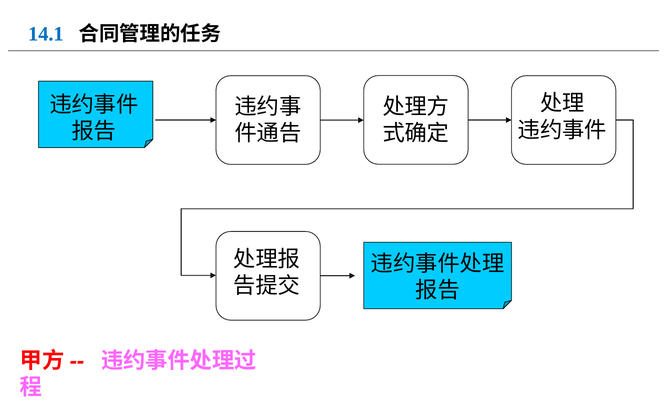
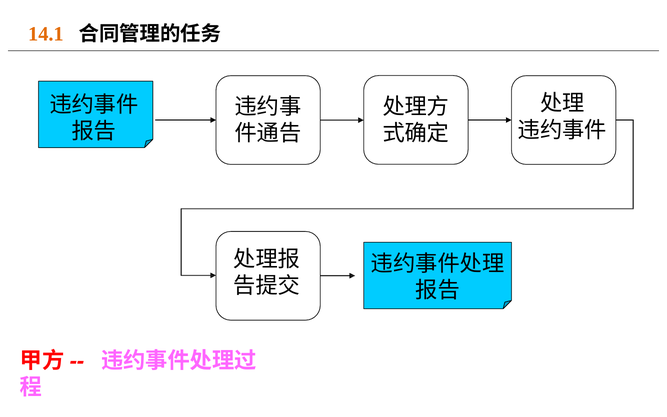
14.1 colour: blue -> orange
